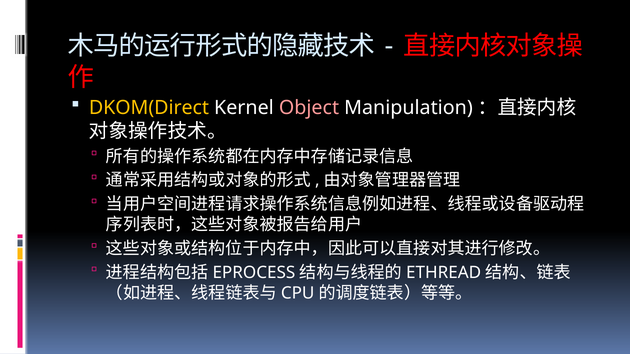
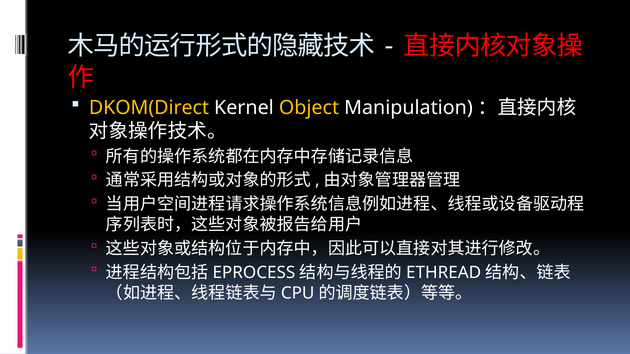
Object colour: pink -> yellow
